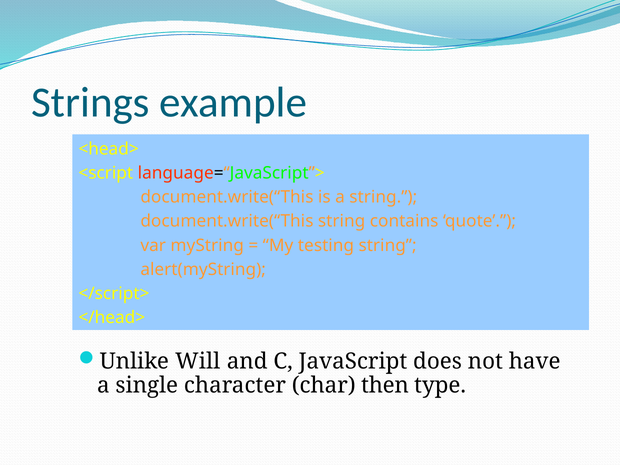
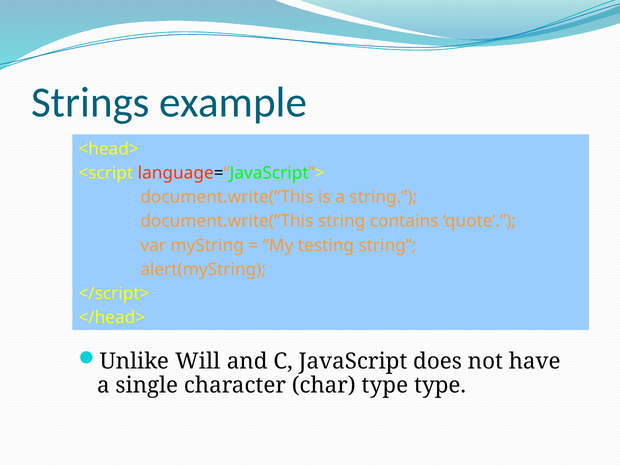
char then: then -> type
